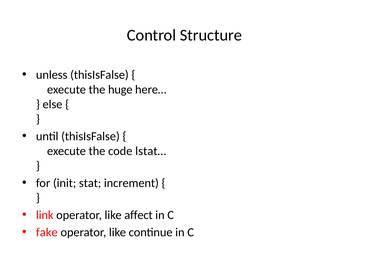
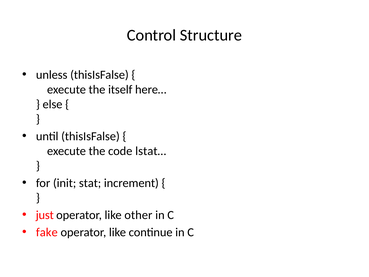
huge: huge -> itself
link: link -> just
affect: affect -> other
